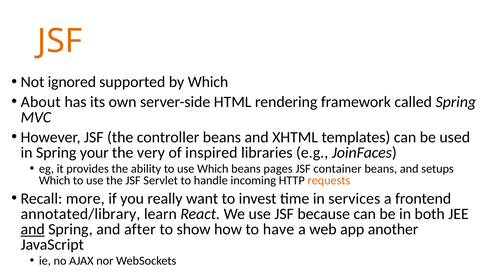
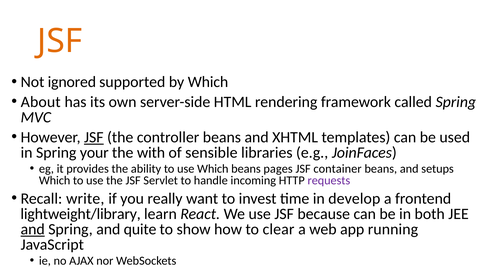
JSF at (94, 137) underline: none -> present
very: very -> with
inspired: inspired -> sensible
requests colour: orange -> purple
more: more -> write
services: services -> develop
annotated/library: annotated/library -> lightweight/library
after: after -> quite
have: have -> clear
another: another -> running
